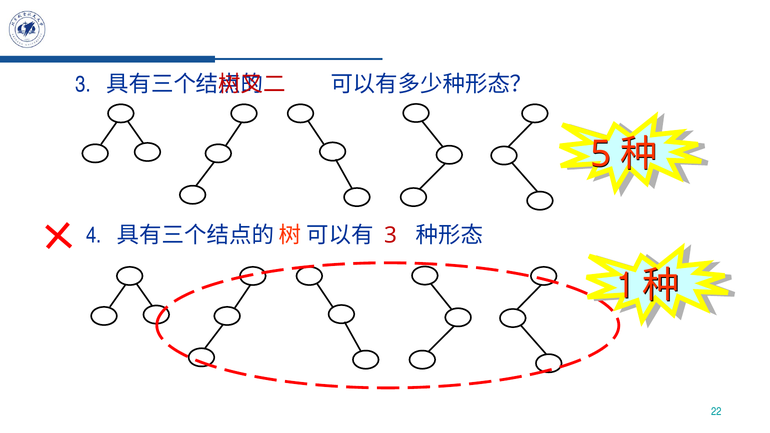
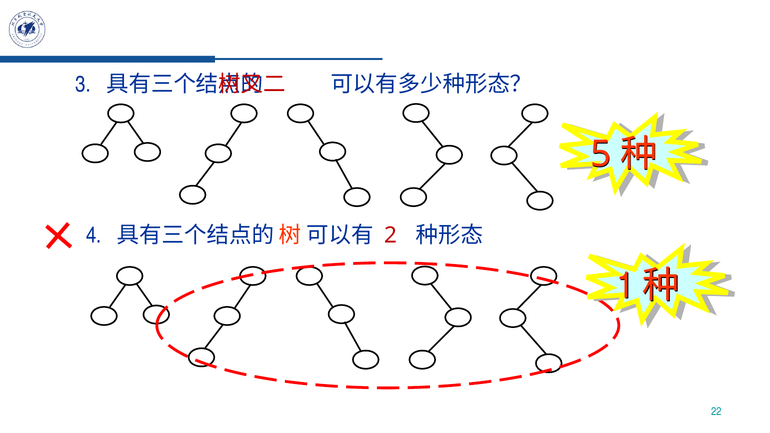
3 at (390, 236): 3 -> 2
